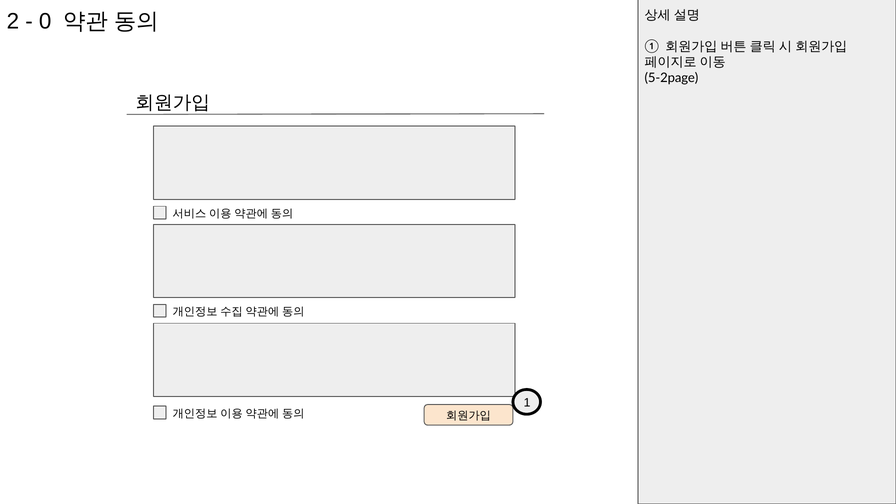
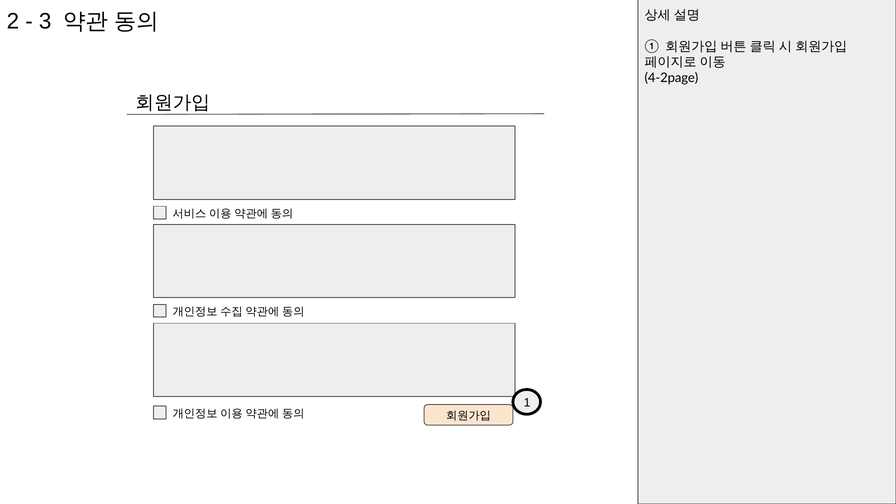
0: 0 -> 3
5-2page: 5-2page -> 4-2page
